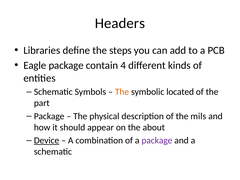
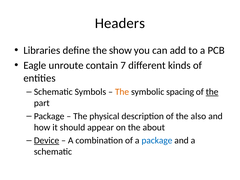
steps: steps -> show
Eagle package: package -> unroute
4: 4 -> 7
located: located -> spacing
the at (212, 92) underline: none -> present
mils: mils -> also
package at (157, 140) colour: purple -> blue
